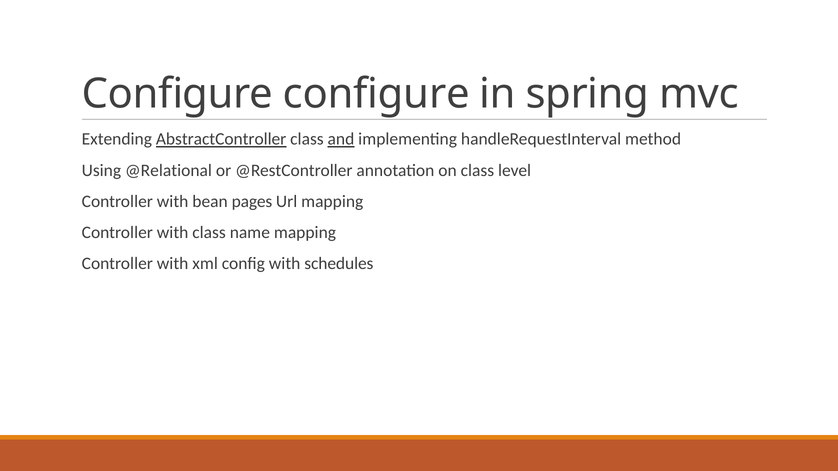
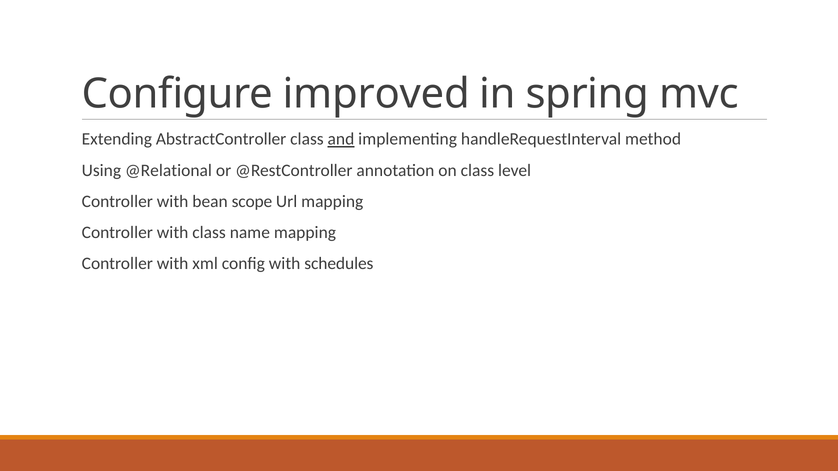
Configure configure: configure -> improved
AbstractController underline: present -> none
pages: pages -> scope
